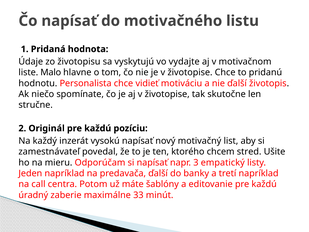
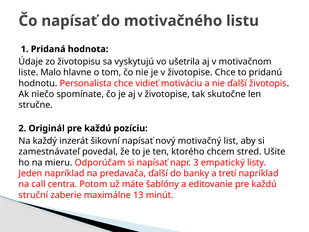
vydajte: vydajte -> ušetrila
vysokú: vysokú -> šikovní
úradný: úradný -> struční
33: 33 -> 13
